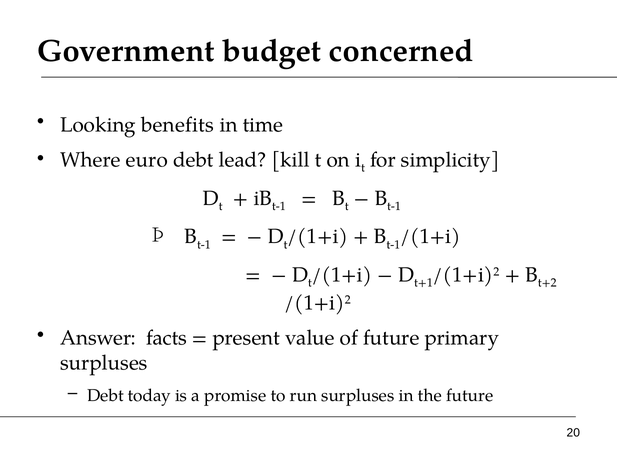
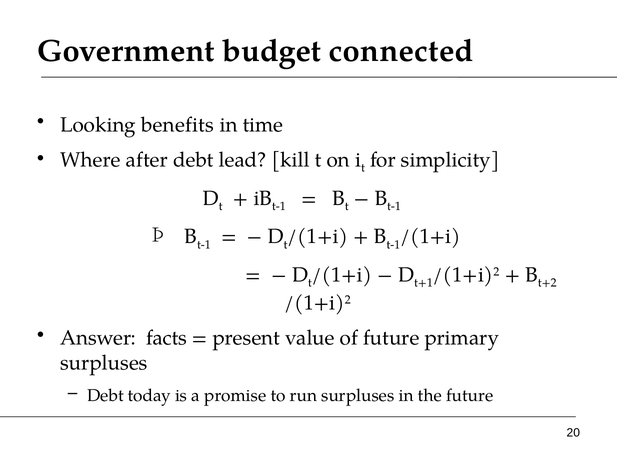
concerned: concerned -> connected
euro: euro -> after
